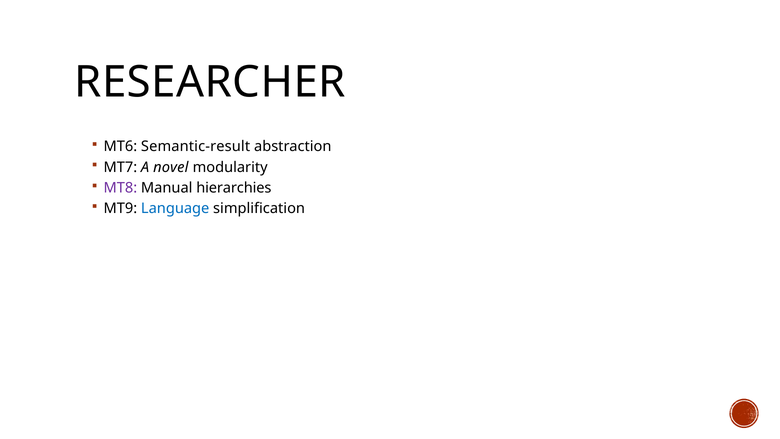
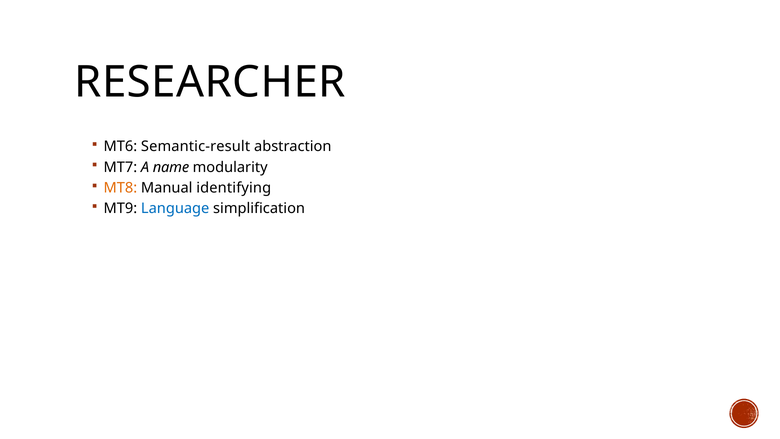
novel: novel -> name
MT8 colour: purple -> orange
hierarchies: hierarchies -> identifying
